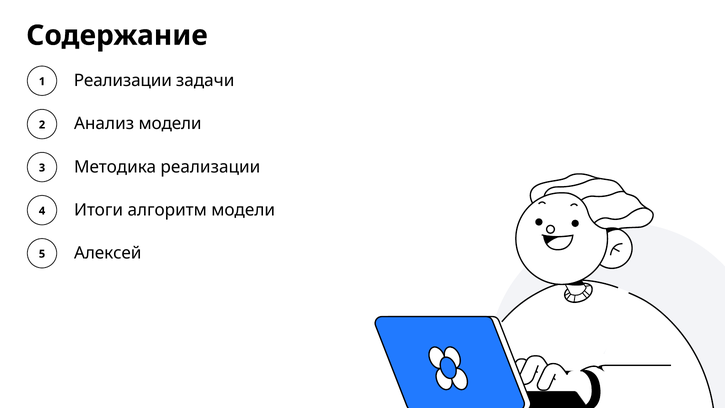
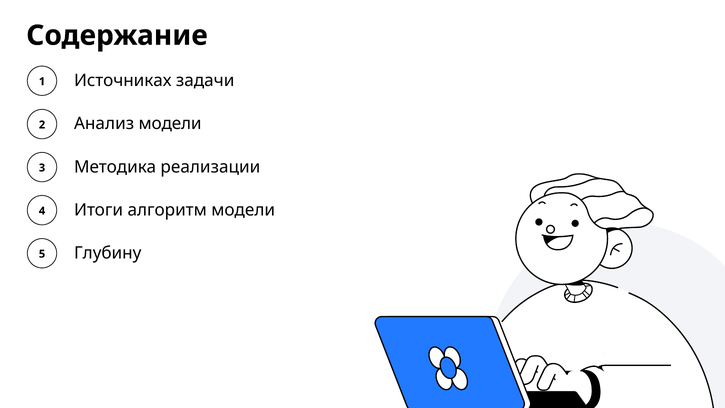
Реализации at (123, 80): Реализации -> Источниках
Алексей: Алексей -> Глубину
